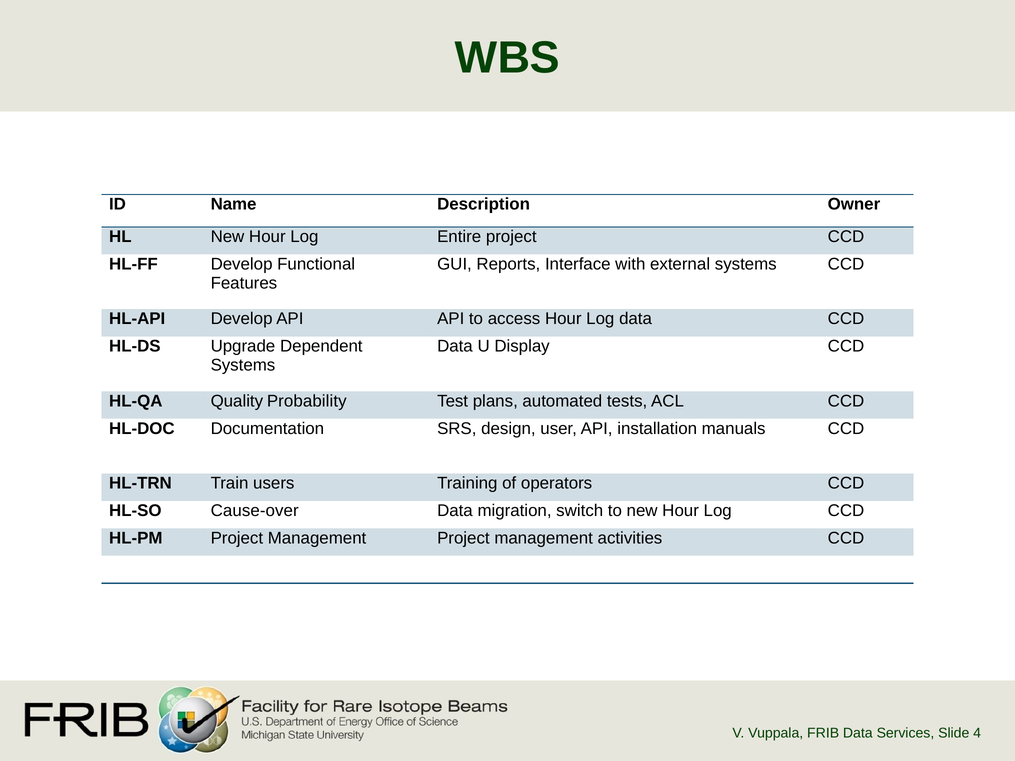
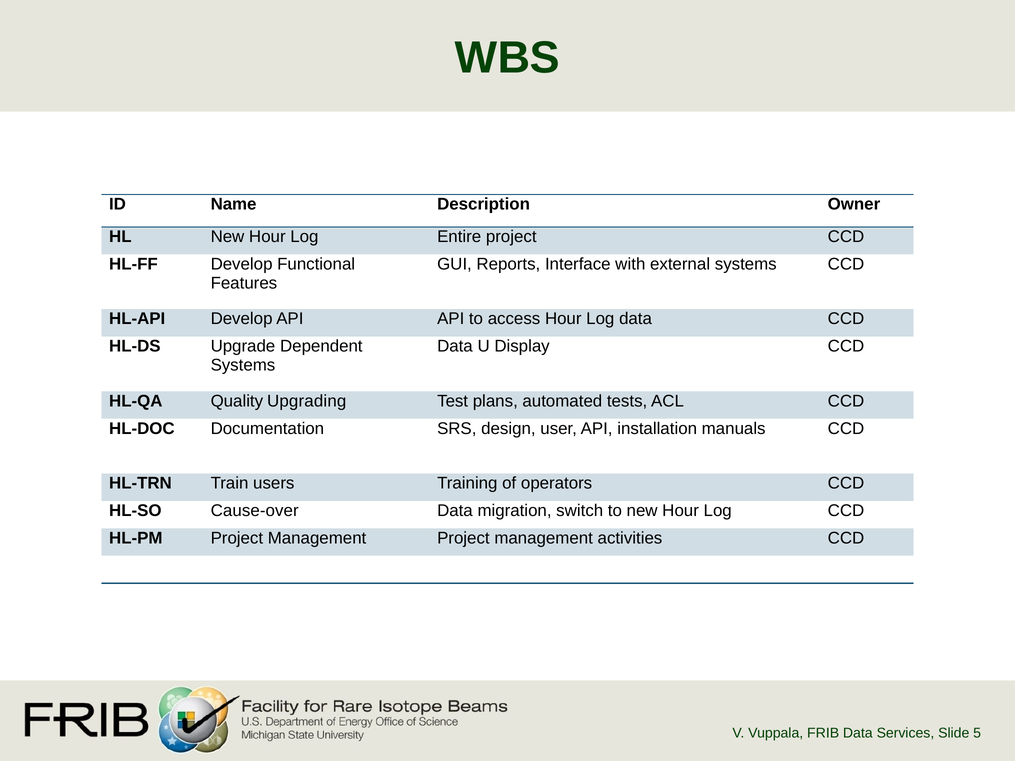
Probability: Probability -> Upgrading
4: 4 -> 5
